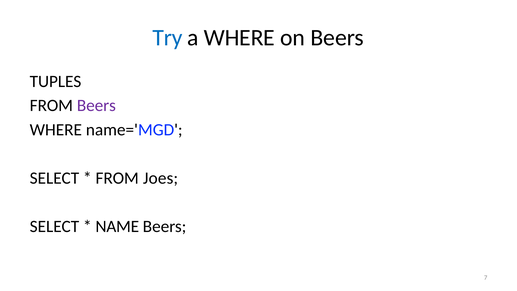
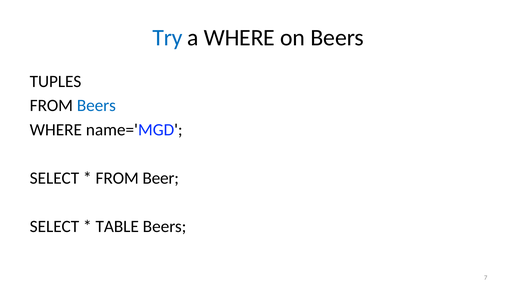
Beers at (96, 106) colour: purple -> blue
Joes: Joes -> Beer
NAME: NAME -> TABLE
